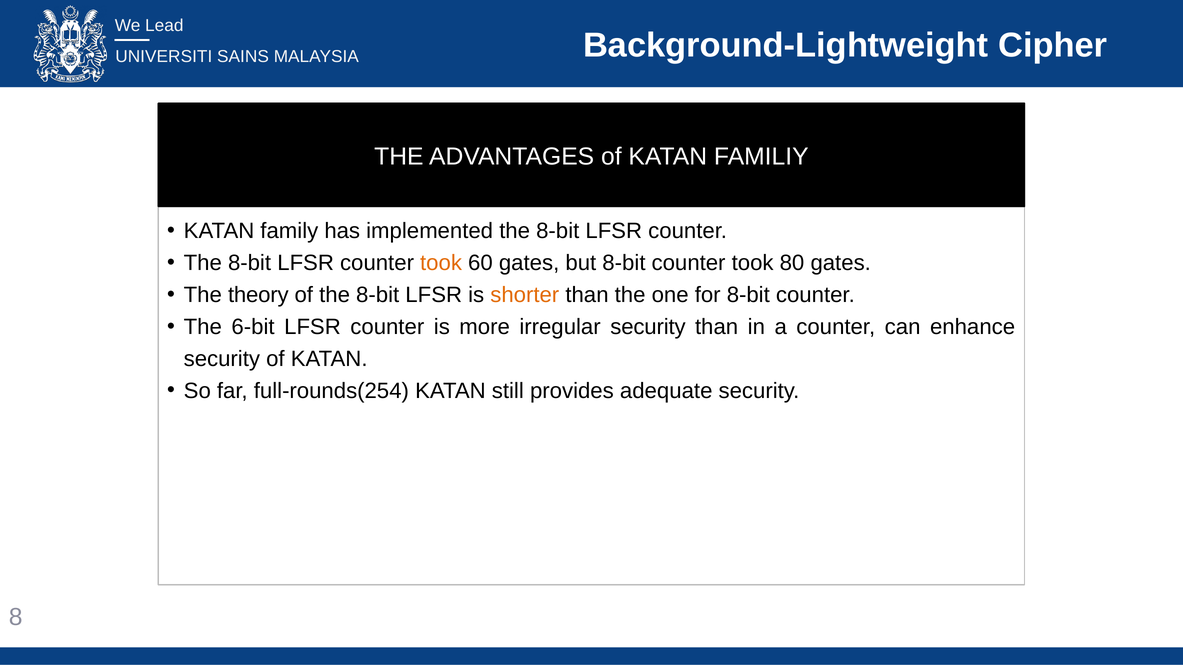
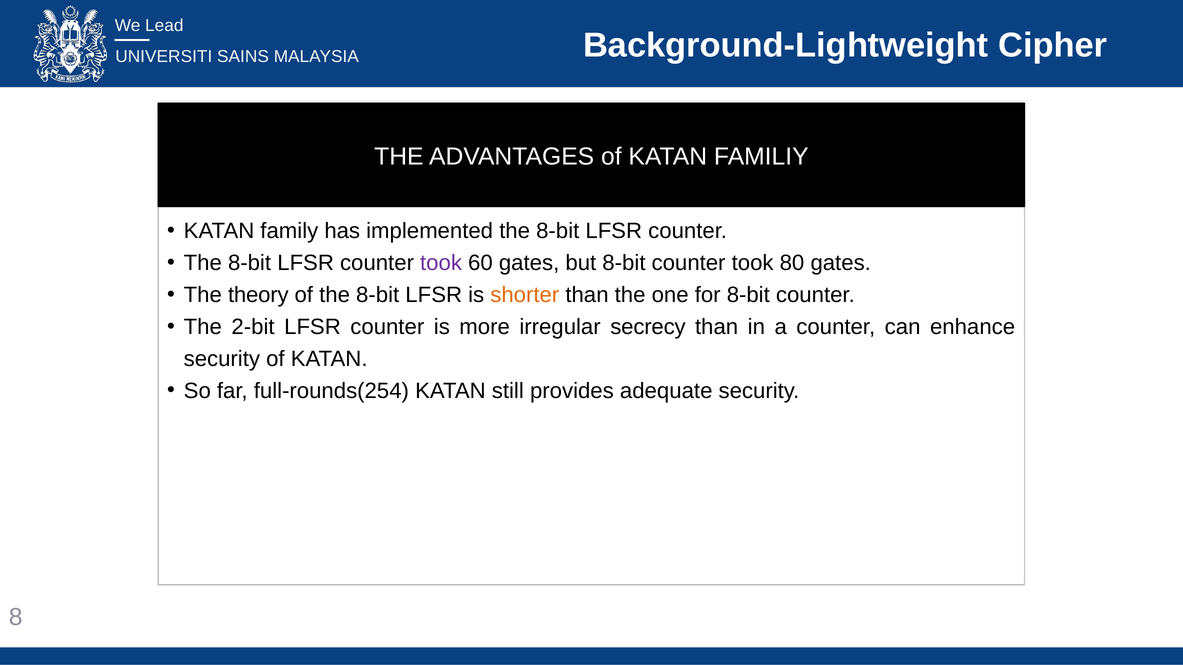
took at (441, 263) colour: orange -> purple
6-bit: 6-bit -> 2-bit
irregular security: security -> secrecy
